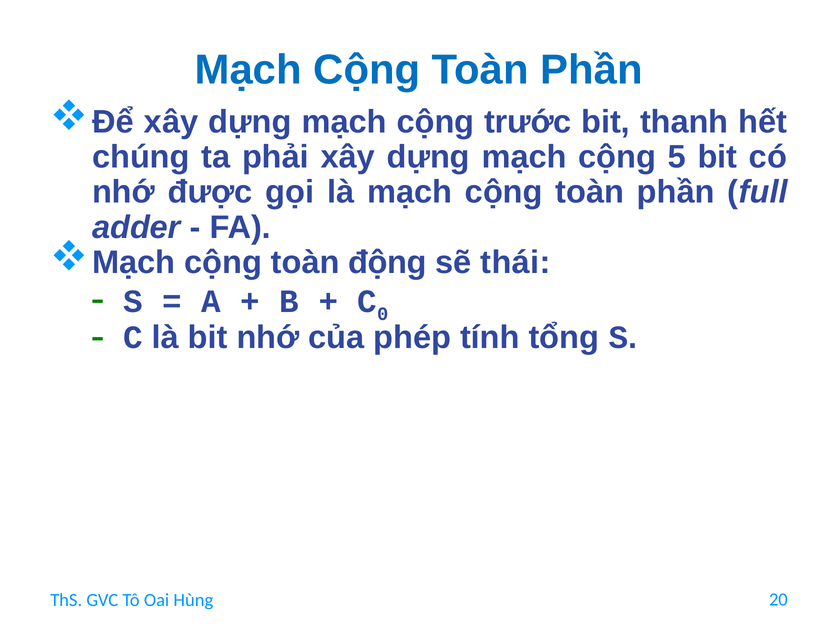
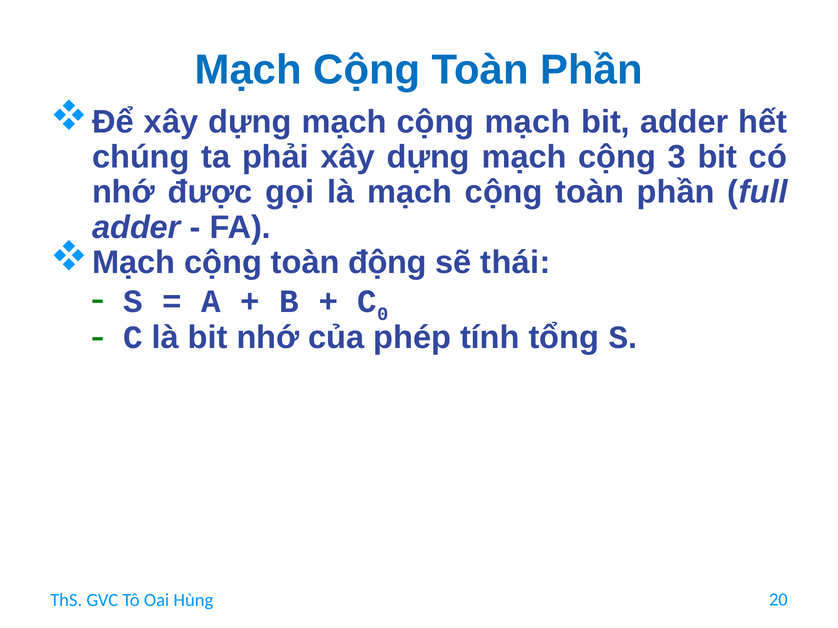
cộng trước: trước -> mạch
bit thanh: thanh -> adder
5: 5 -> 3
